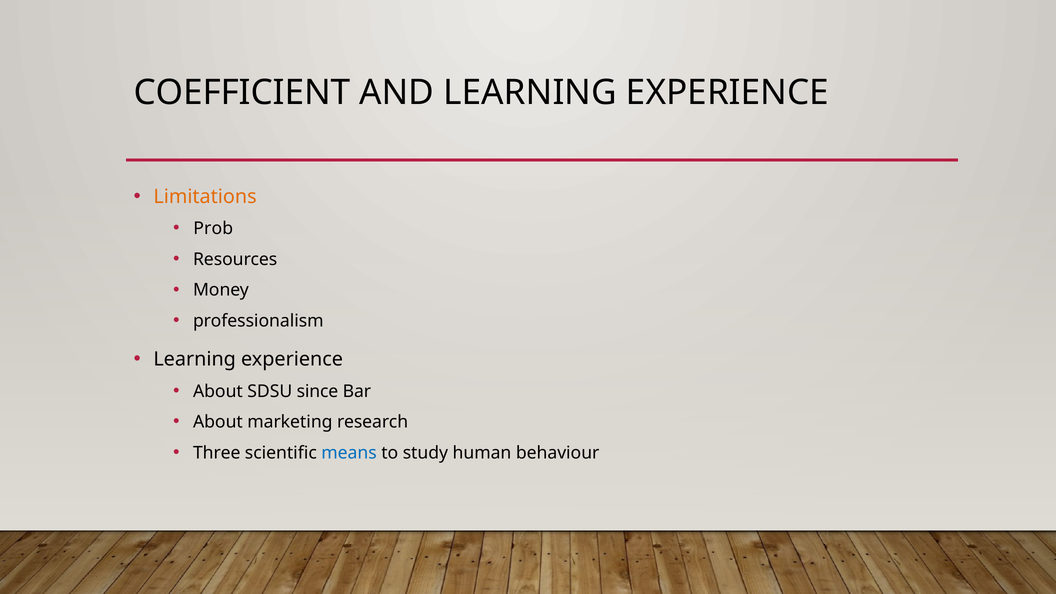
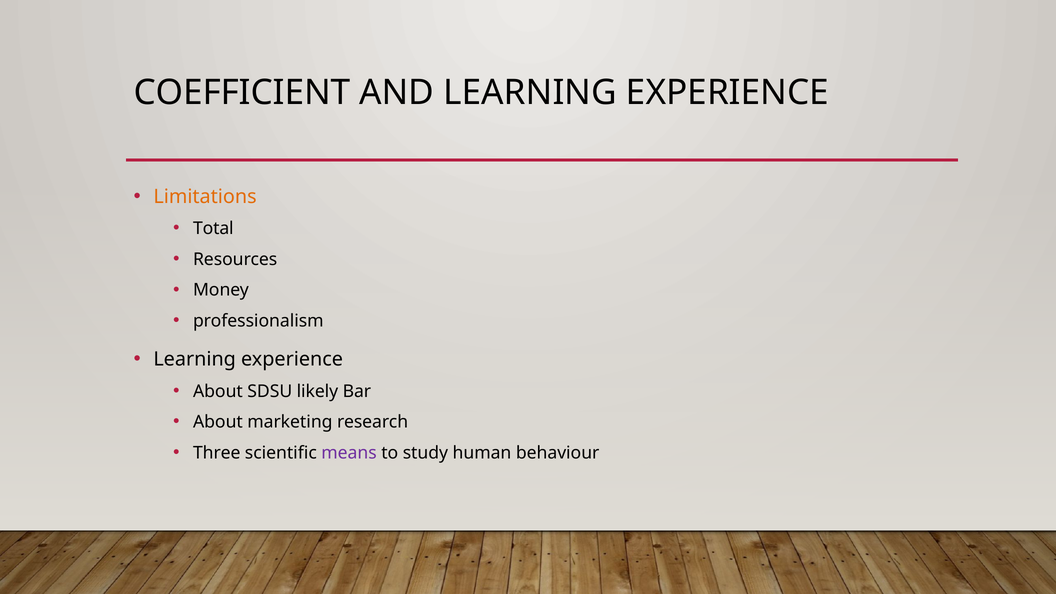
Prob: Prob -> Total
since: since -> likely
means colour: blue -> purple
